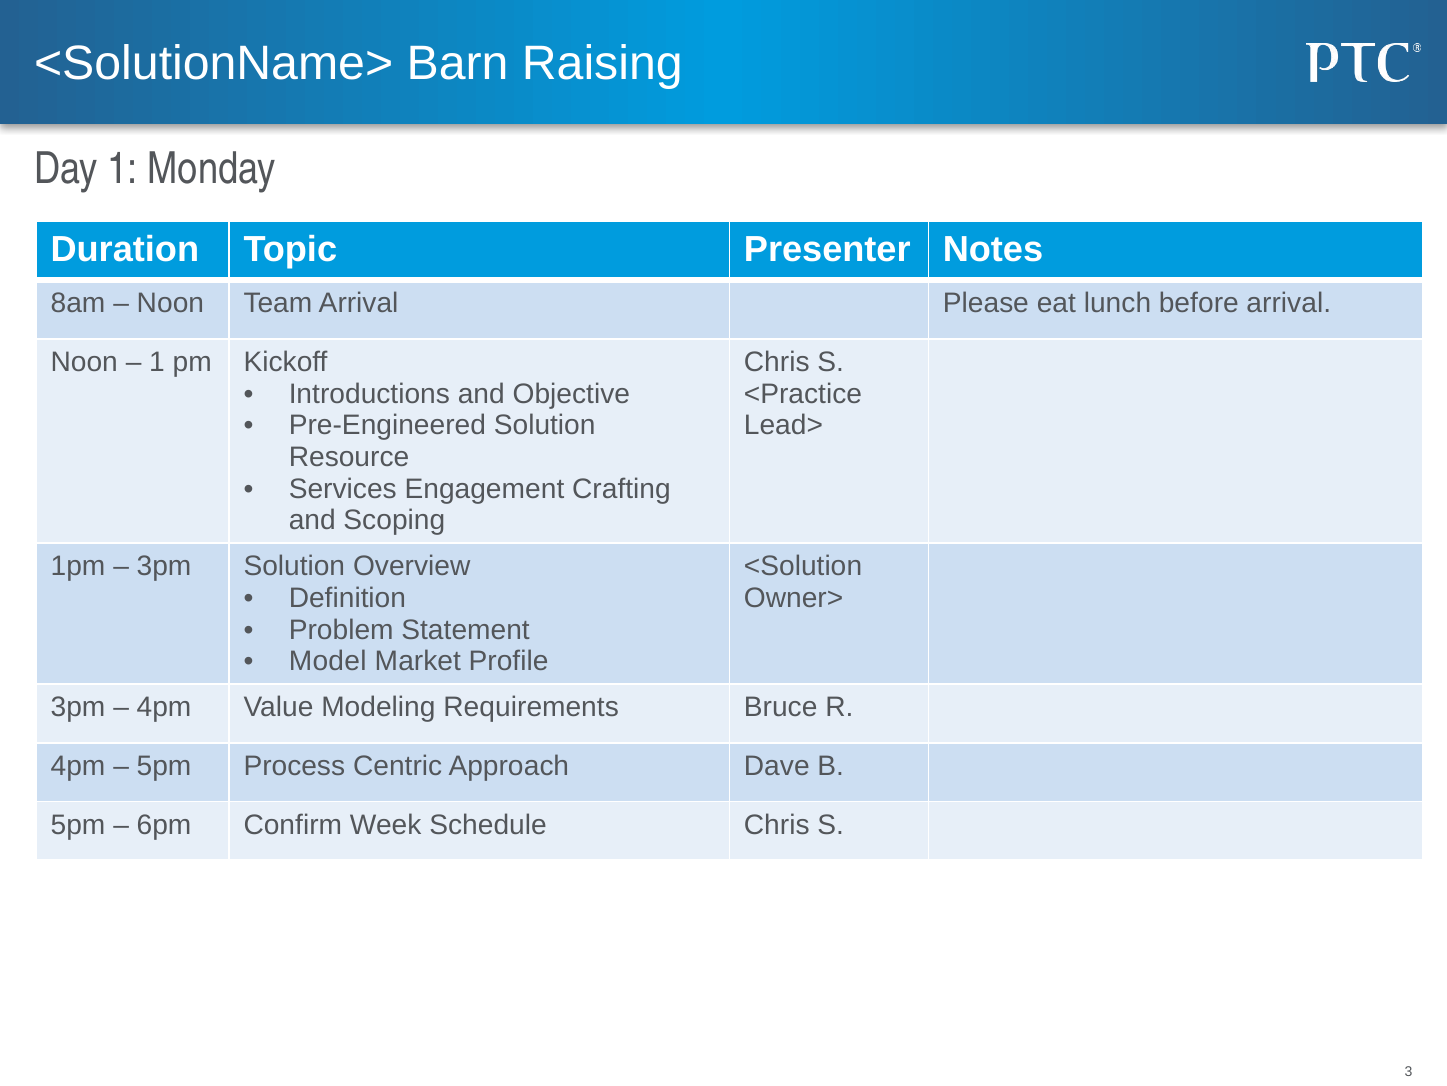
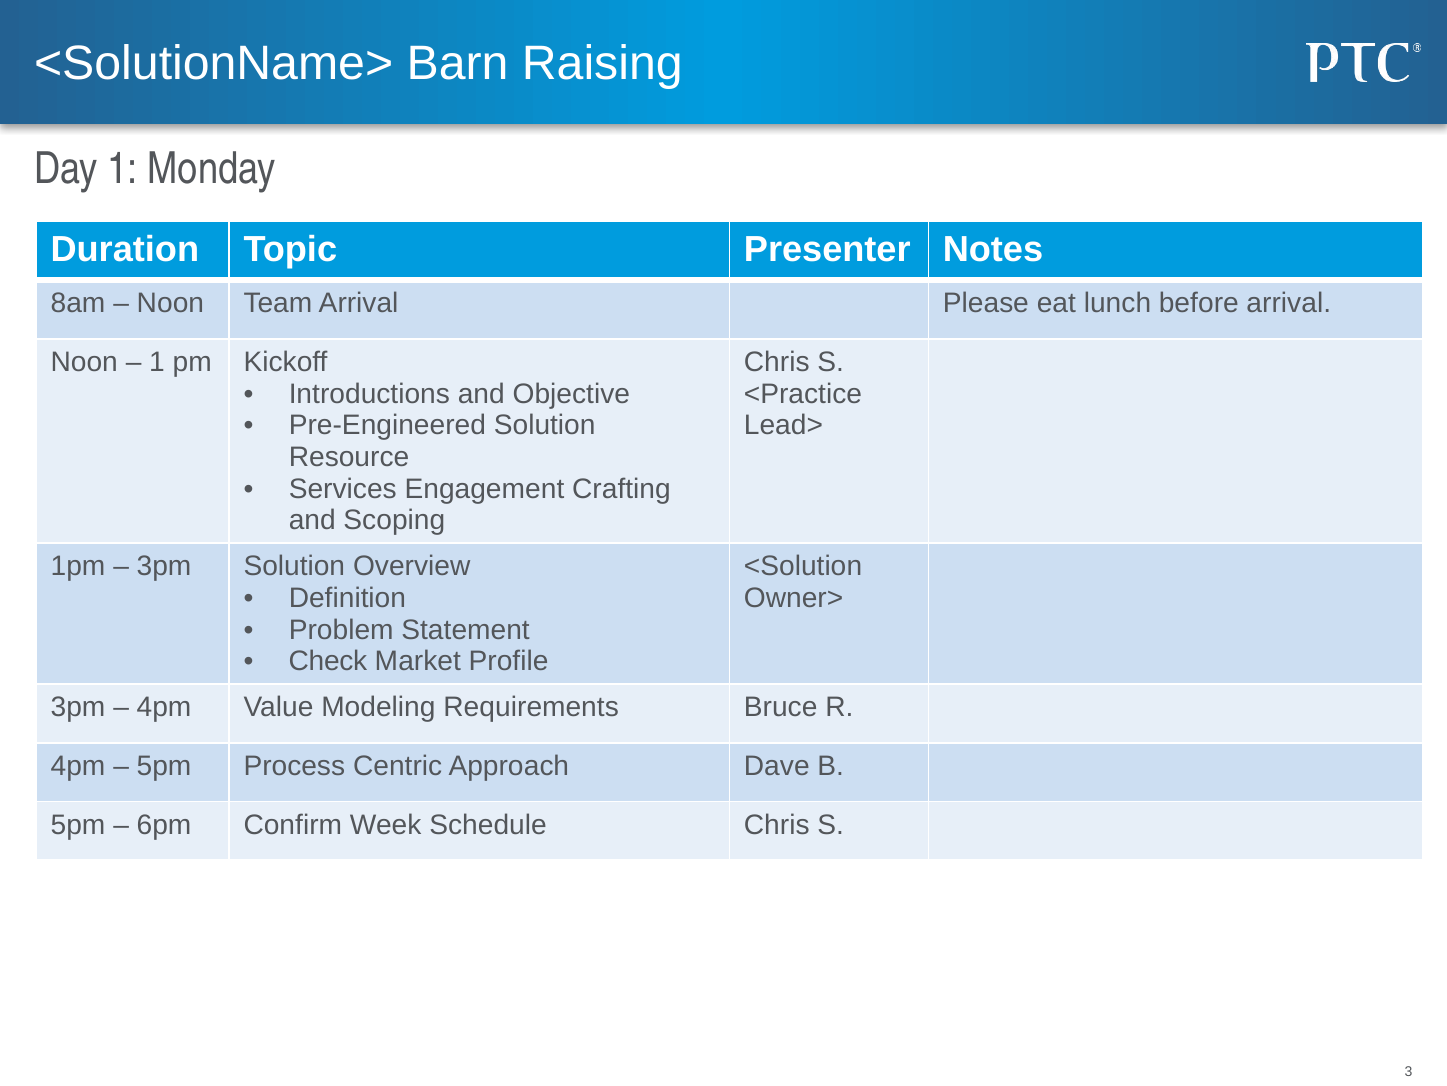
Model: Model -> Check
